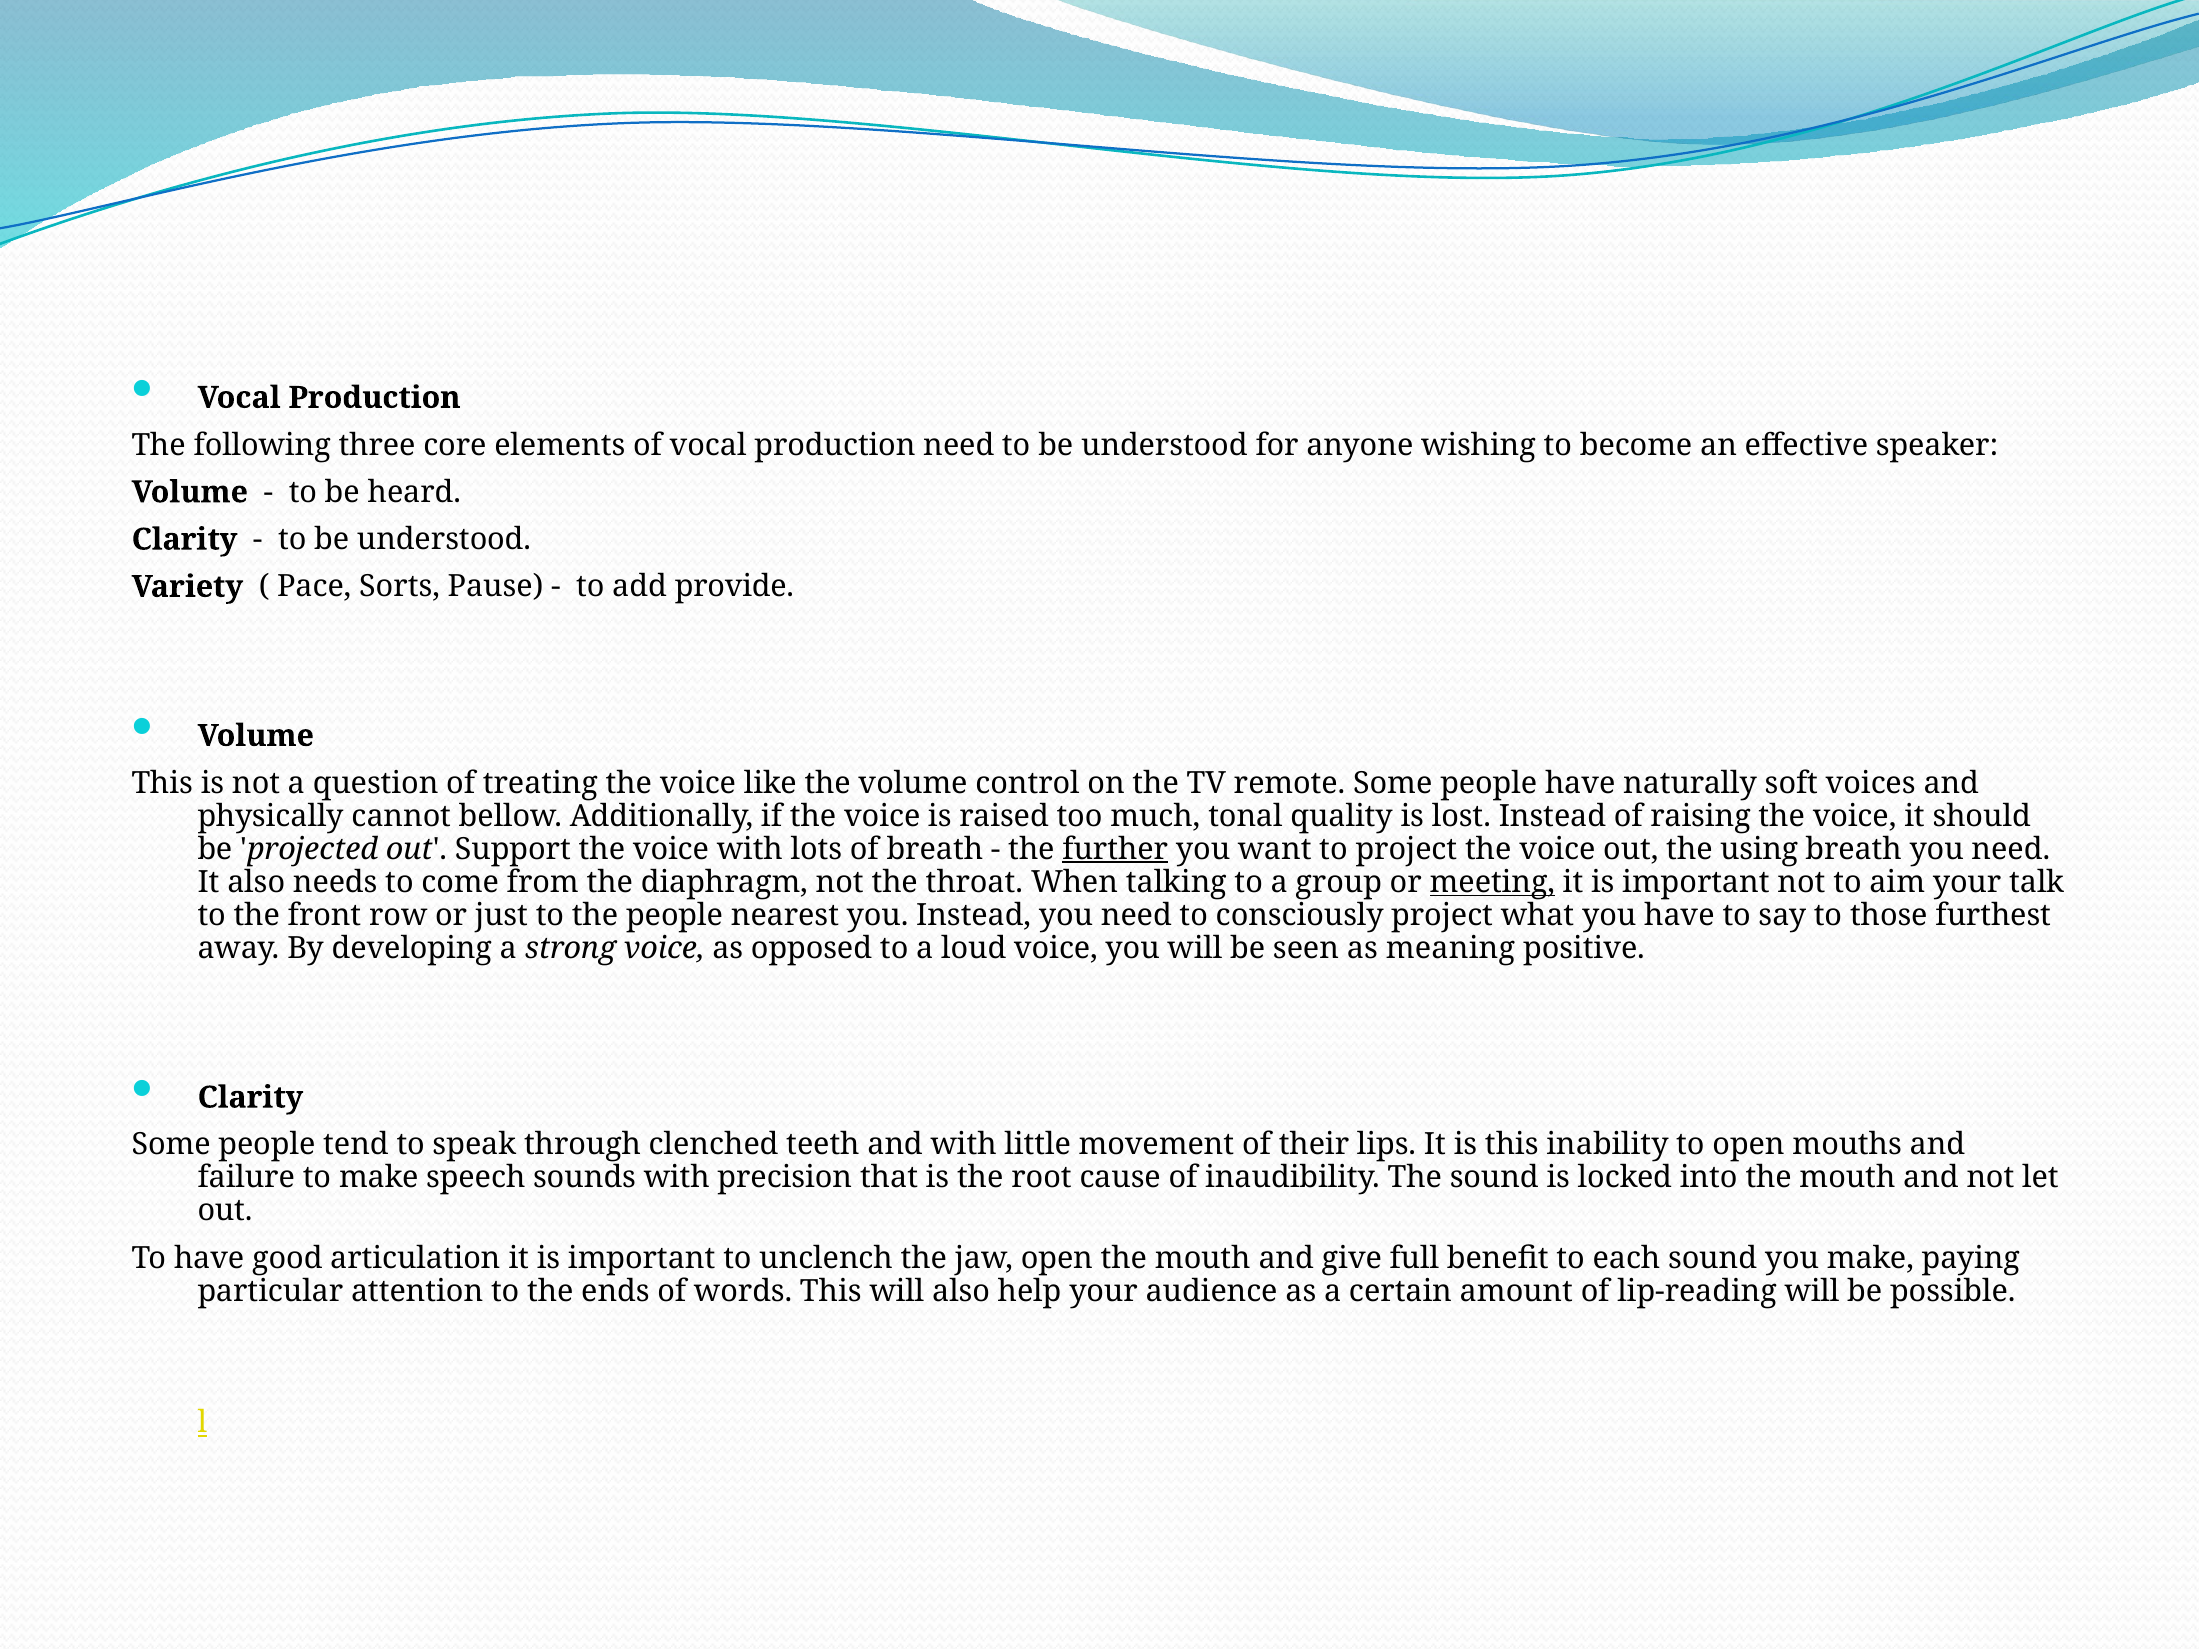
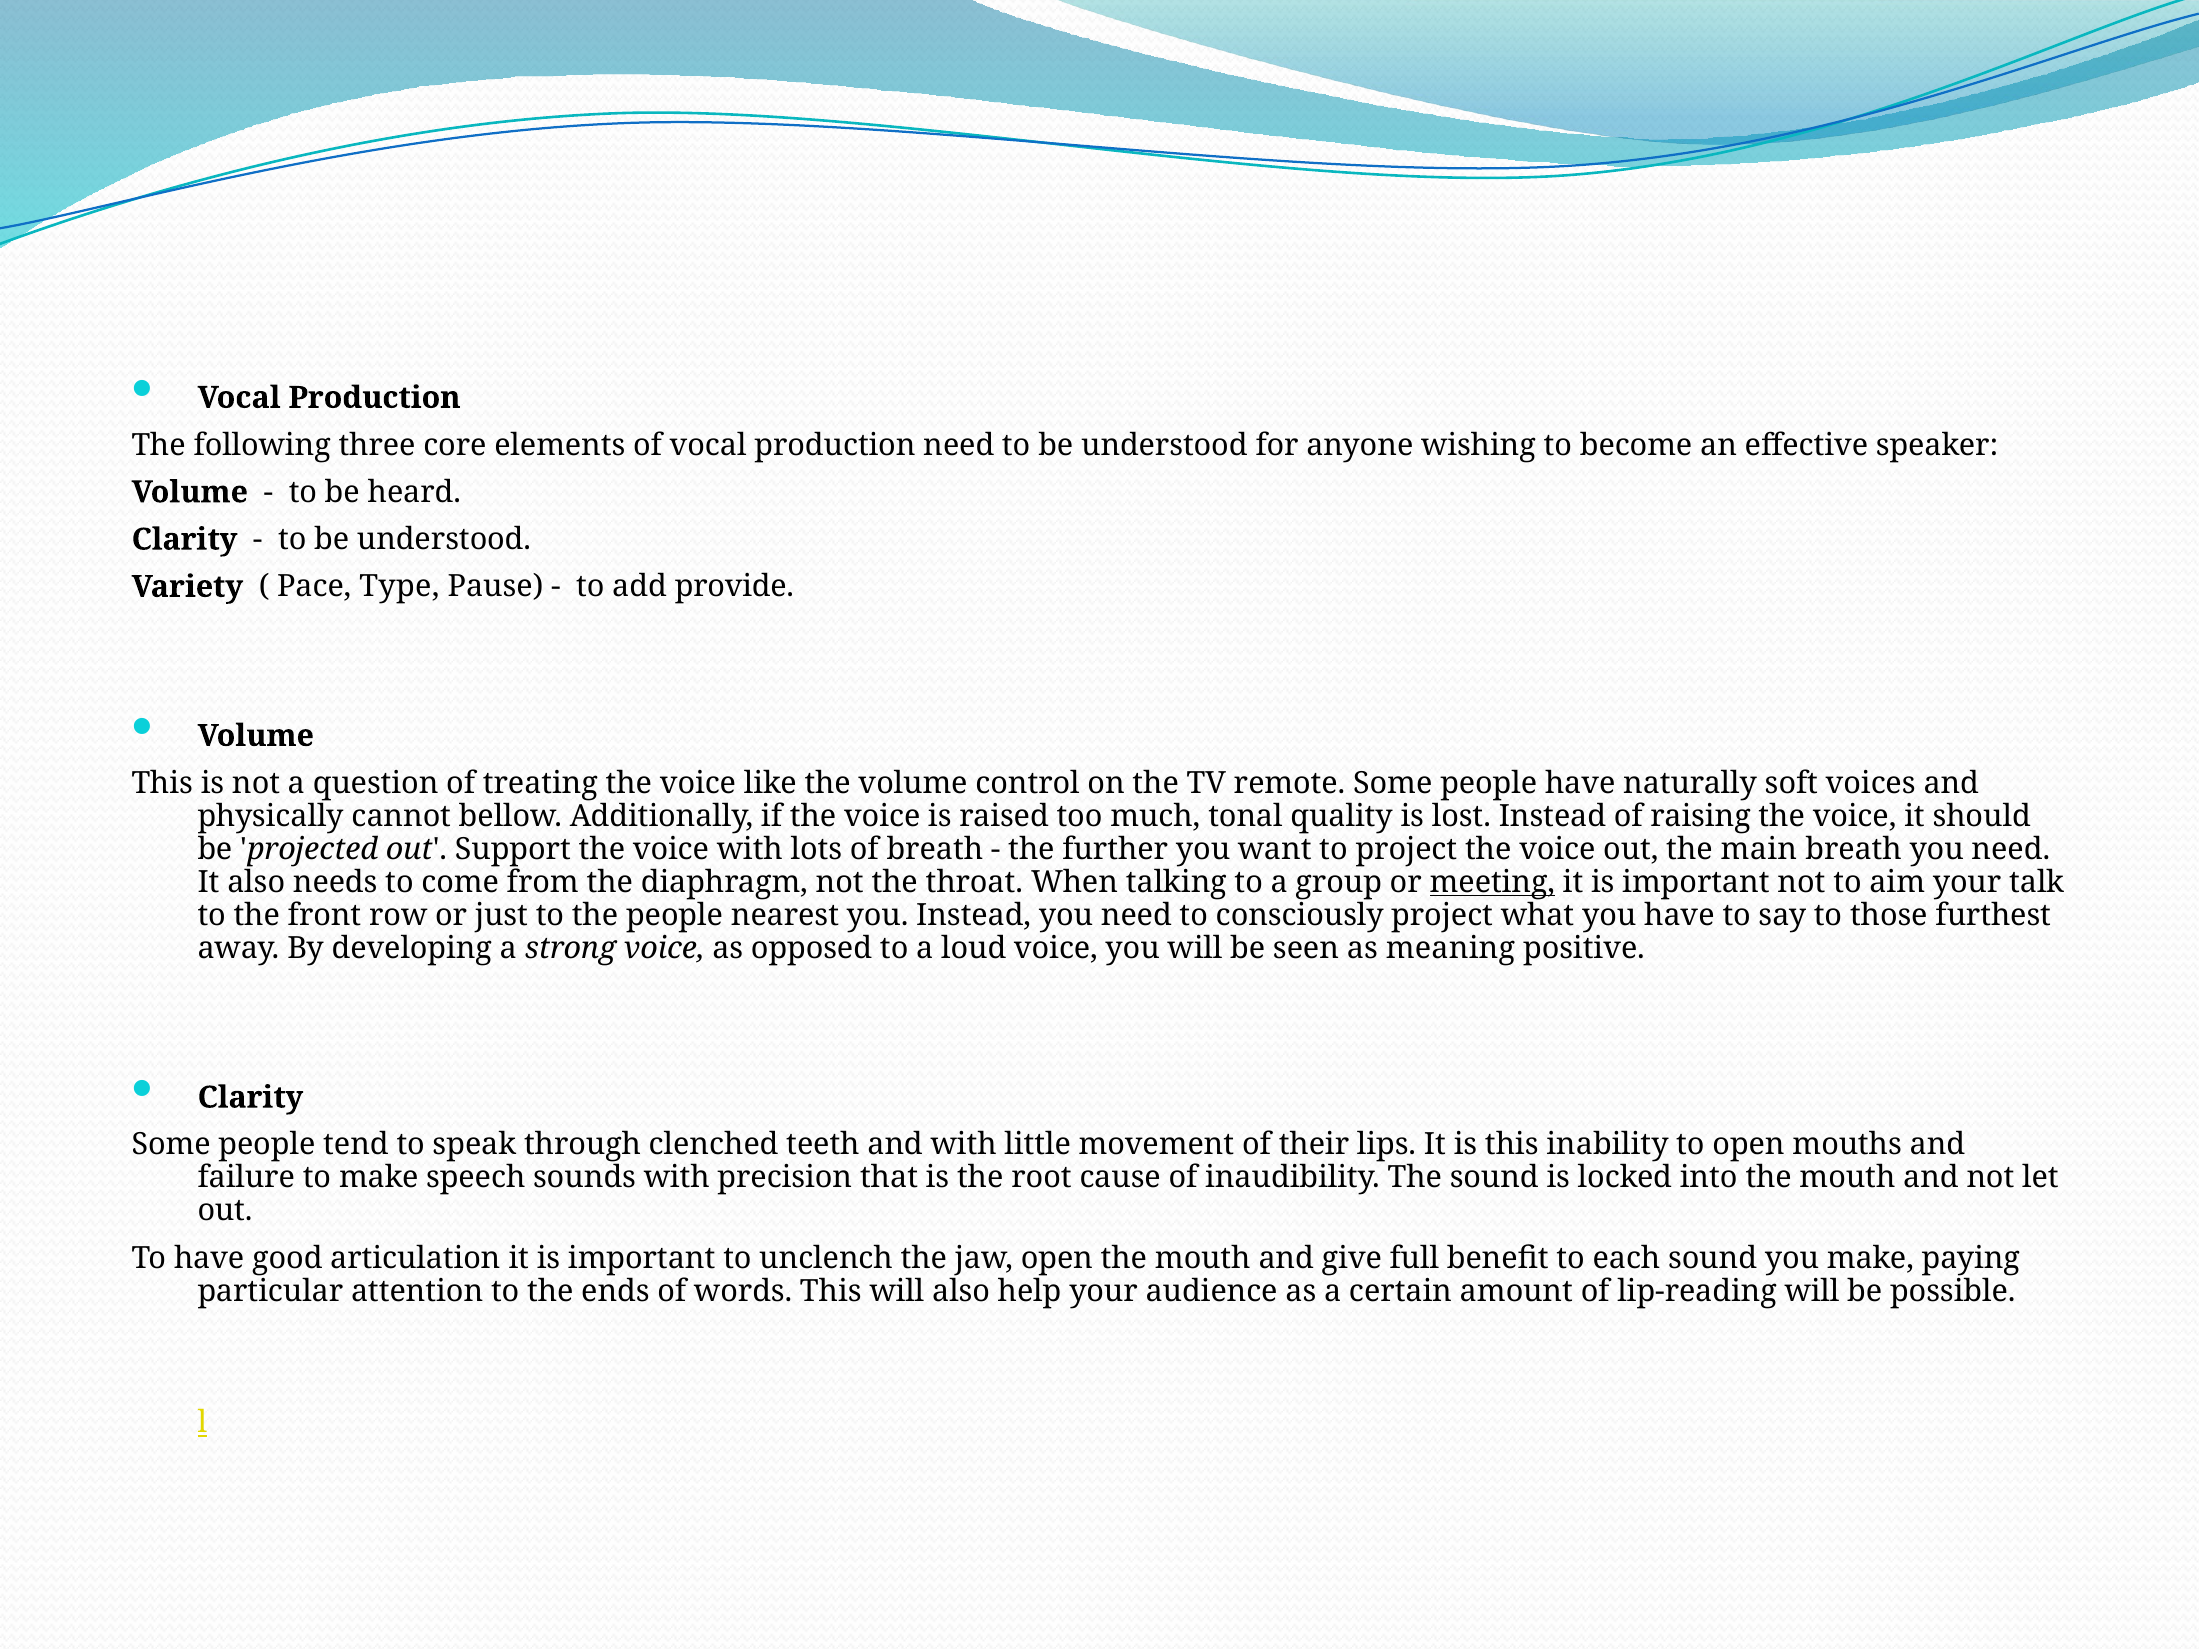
Sorts: Sorts -> Type
further underline: present -> none
using: using -> main
